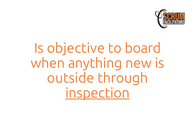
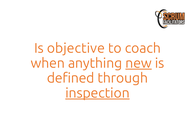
board: board -> coach
new underline: none -> present
outside: outside -> defined
